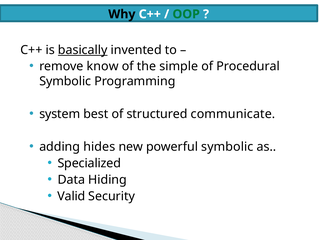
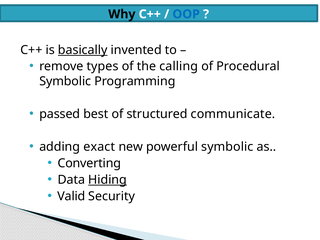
OOP colour: green -> blue
know: know -> types
simple: simple -> calling
system: system -> passed
hides: hides -> exact
Specialized: Specialized -> Converting
Hiding underline: none -> present
